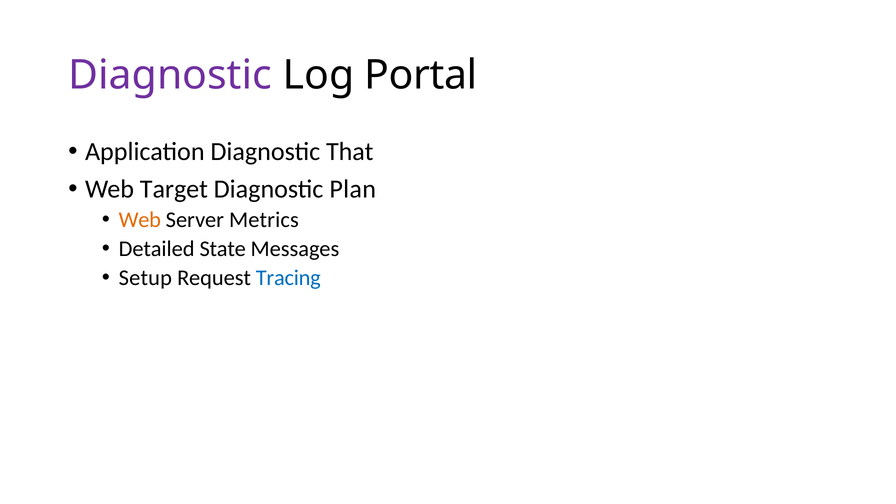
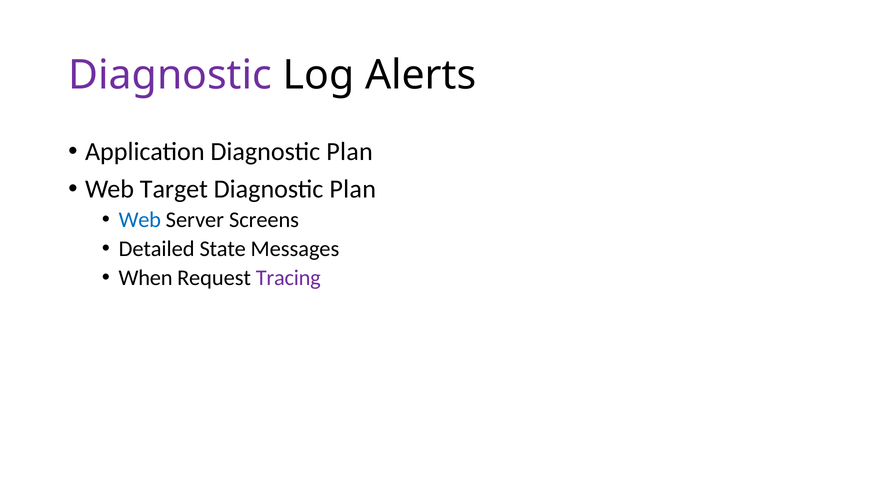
Portal: Portal -> Alerts
Application Diagnostic That: That -> Plan
Web at (140, 220) colour: orange -> blue
Metrics: Metrics -> Screens
Setup: Setup -> When
Tracing colour: blue -> purple
